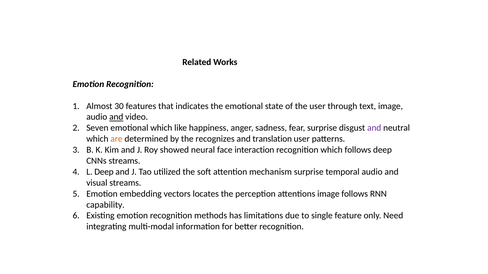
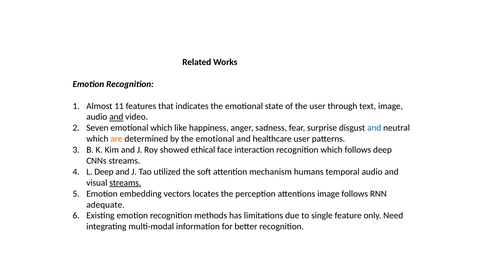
30: 30 -> 11
and at (374, 128) colour: purple -> blue
by the recognizes: recognizes -> emotional
translation: translation -> healthcare
neural: neural -> ethical
mechanism surprise: surprise -> humans
streams at (125, 183) underline: none -> present
capability: capability -> adequate
